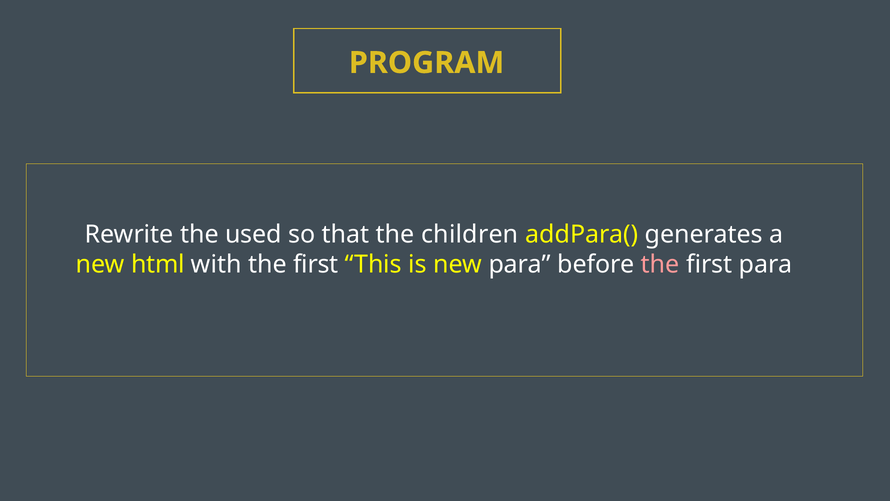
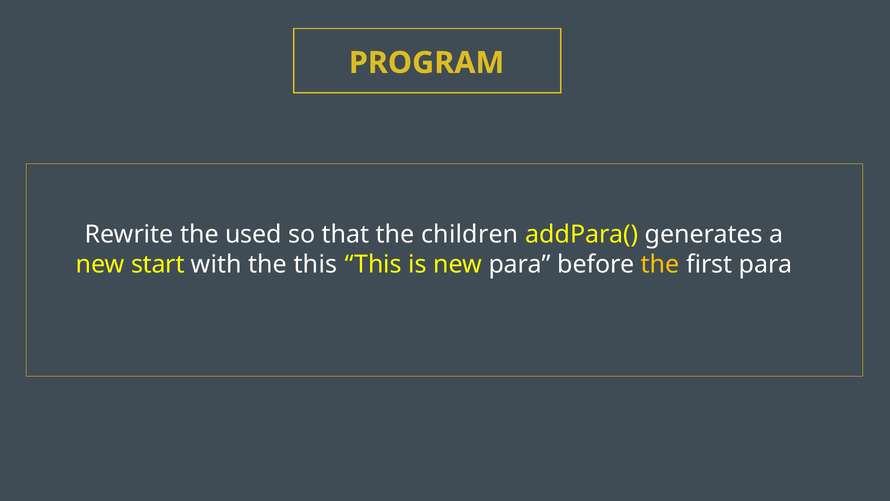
html: html -> start
with the first: first -> this
the at (660, 264) colour: pink -> yellow
